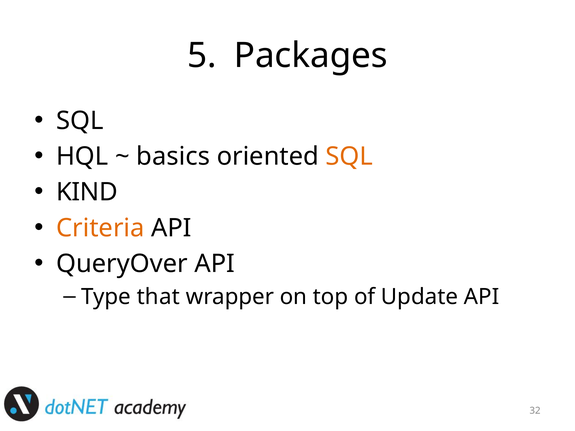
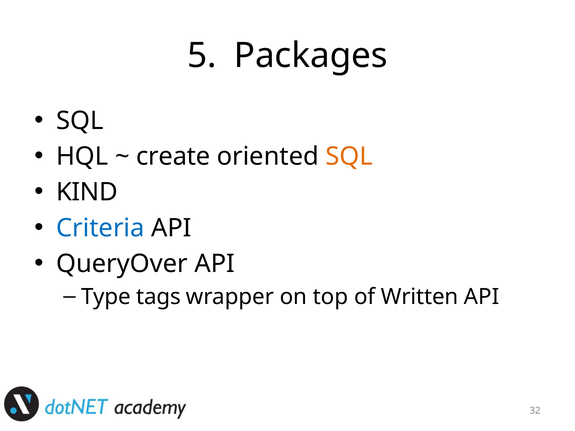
basics: basics -> create
Criteria colour: orange -> blue
that: that -> tags
Update: Update -> Written
